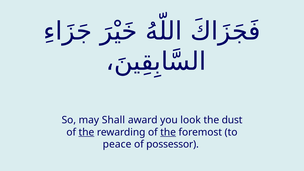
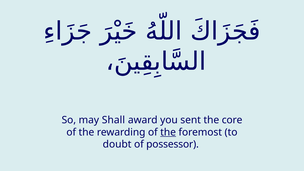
look: look -> sent
dust: dust -> core
the at (86, 132) underline: present -> none
peace: peace -> doubt
